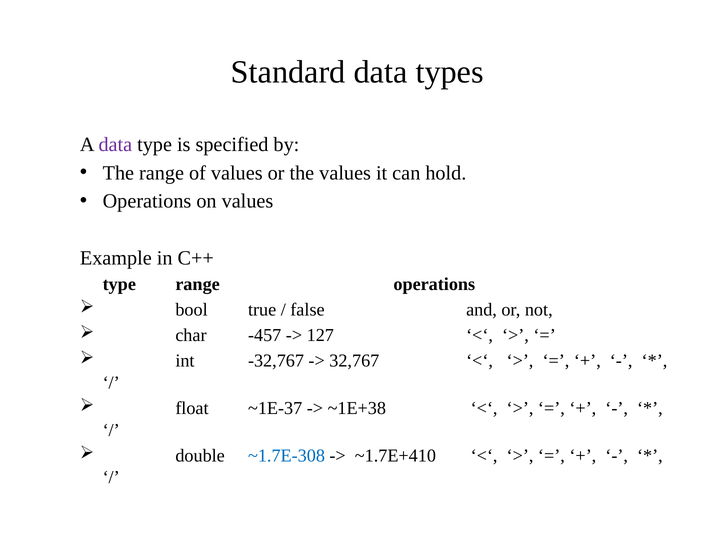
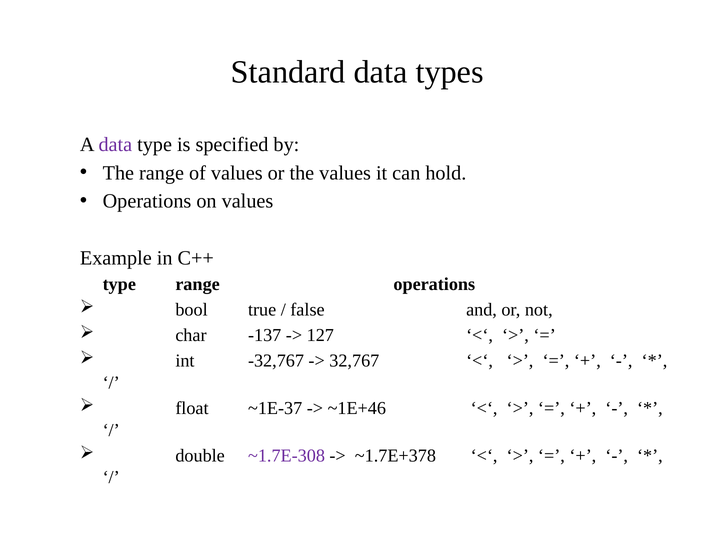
-457: -457 -> -137
~1E+38: ~1E+38 -> ~1E+46
~1.7E-308 colour: blue -> purple
~1.7E+410: ~1.7E+410 -> ~1.7E+378
